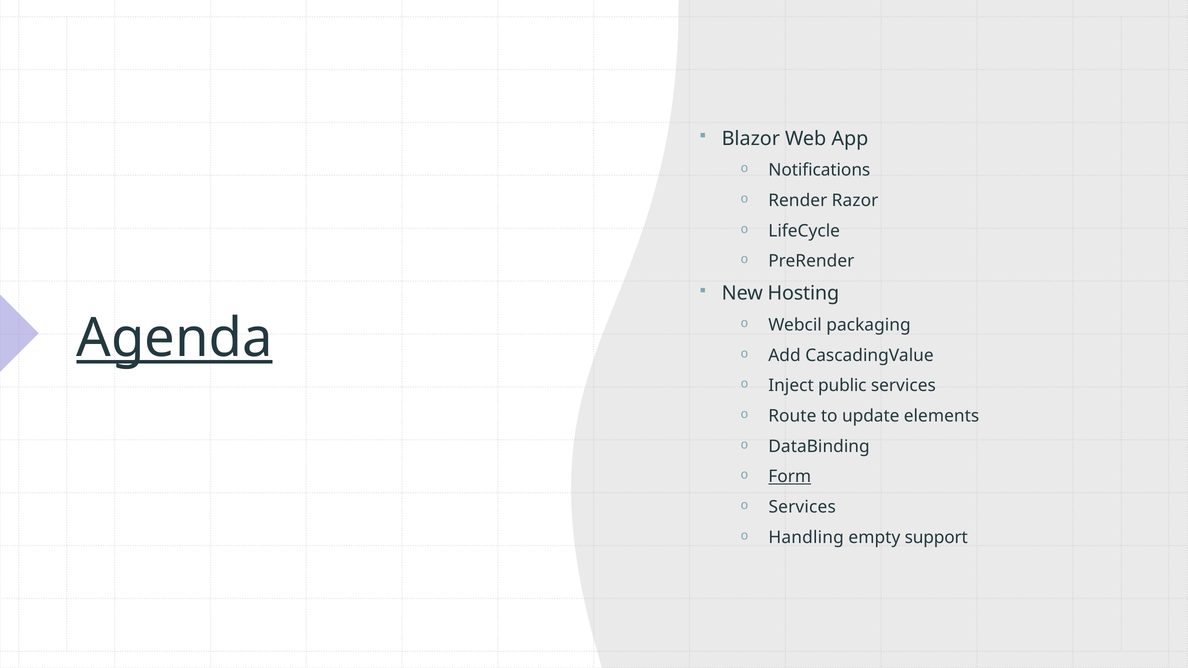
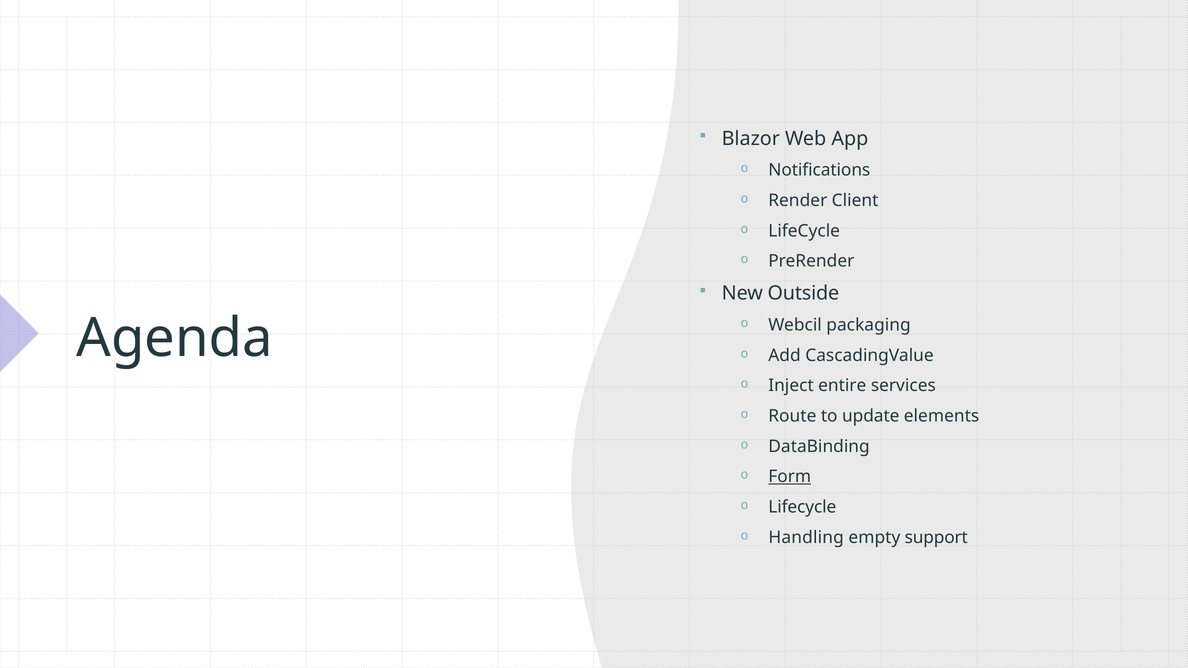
Razor: Razor -> Client
Hosting: Hosting -> Outside
Agenda underline: present -> none
public: public -> entire
Services at (802, 507): Services -> Lifecycle
